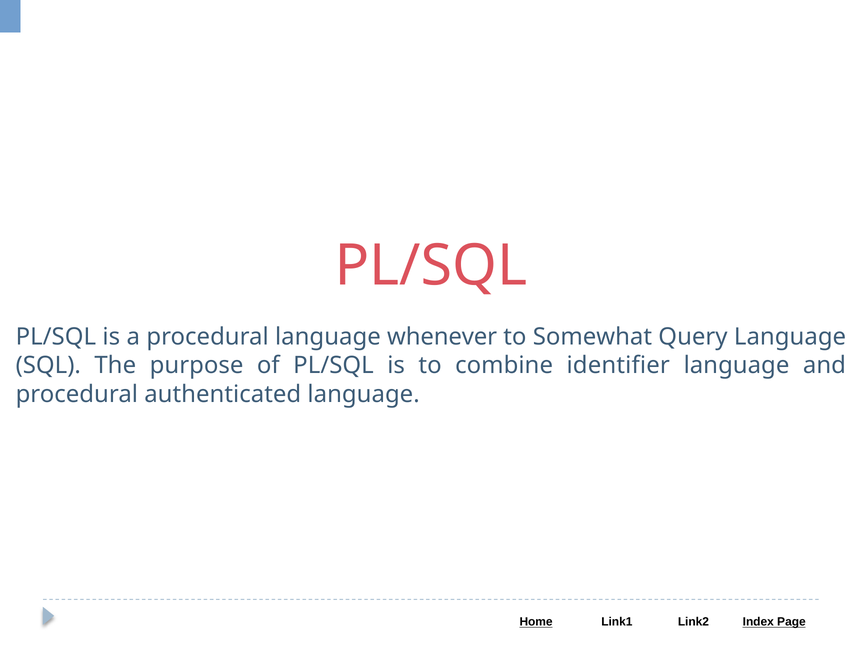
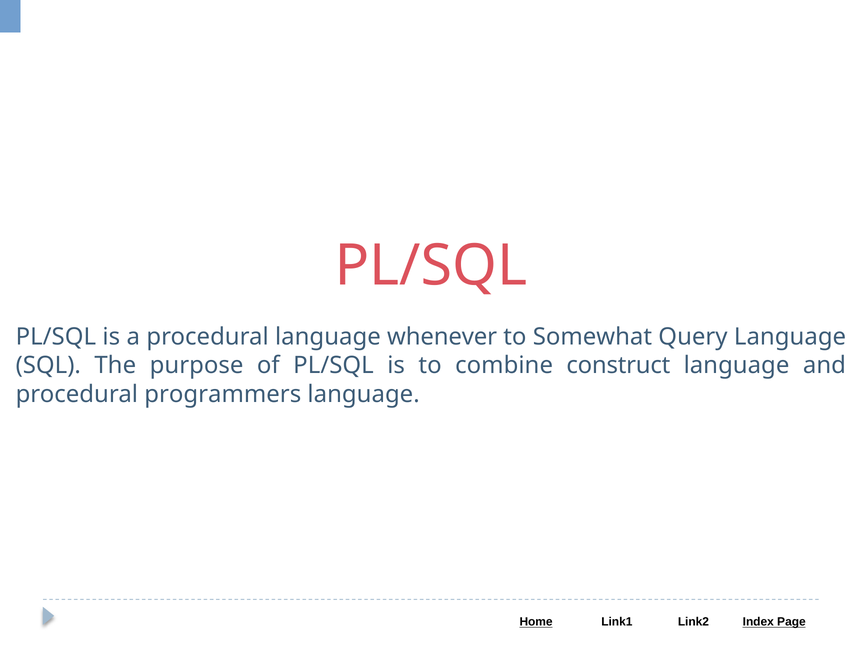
identifier: identifier -> construct
authenticated: authenticated -> programmers
